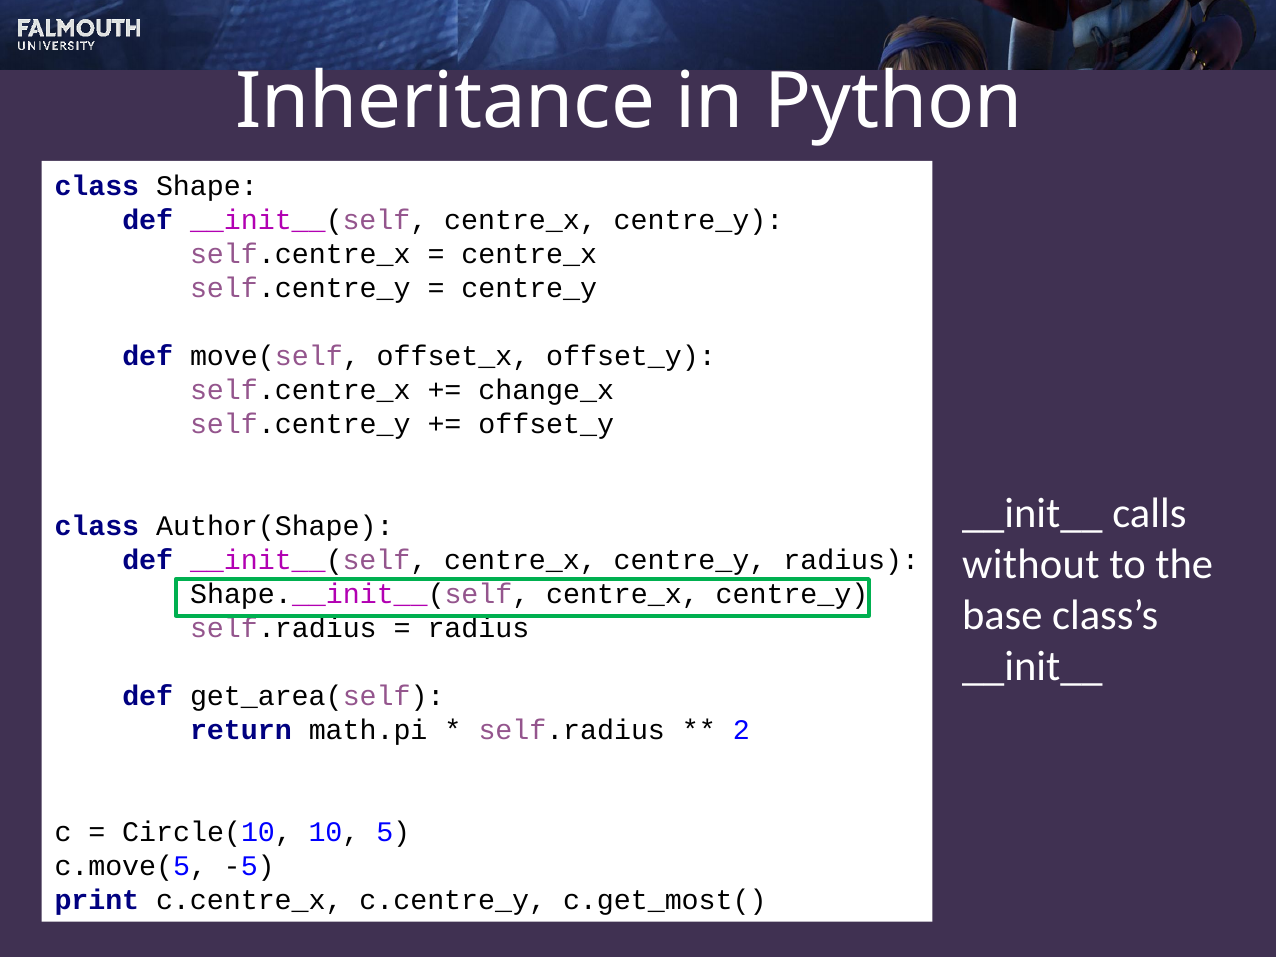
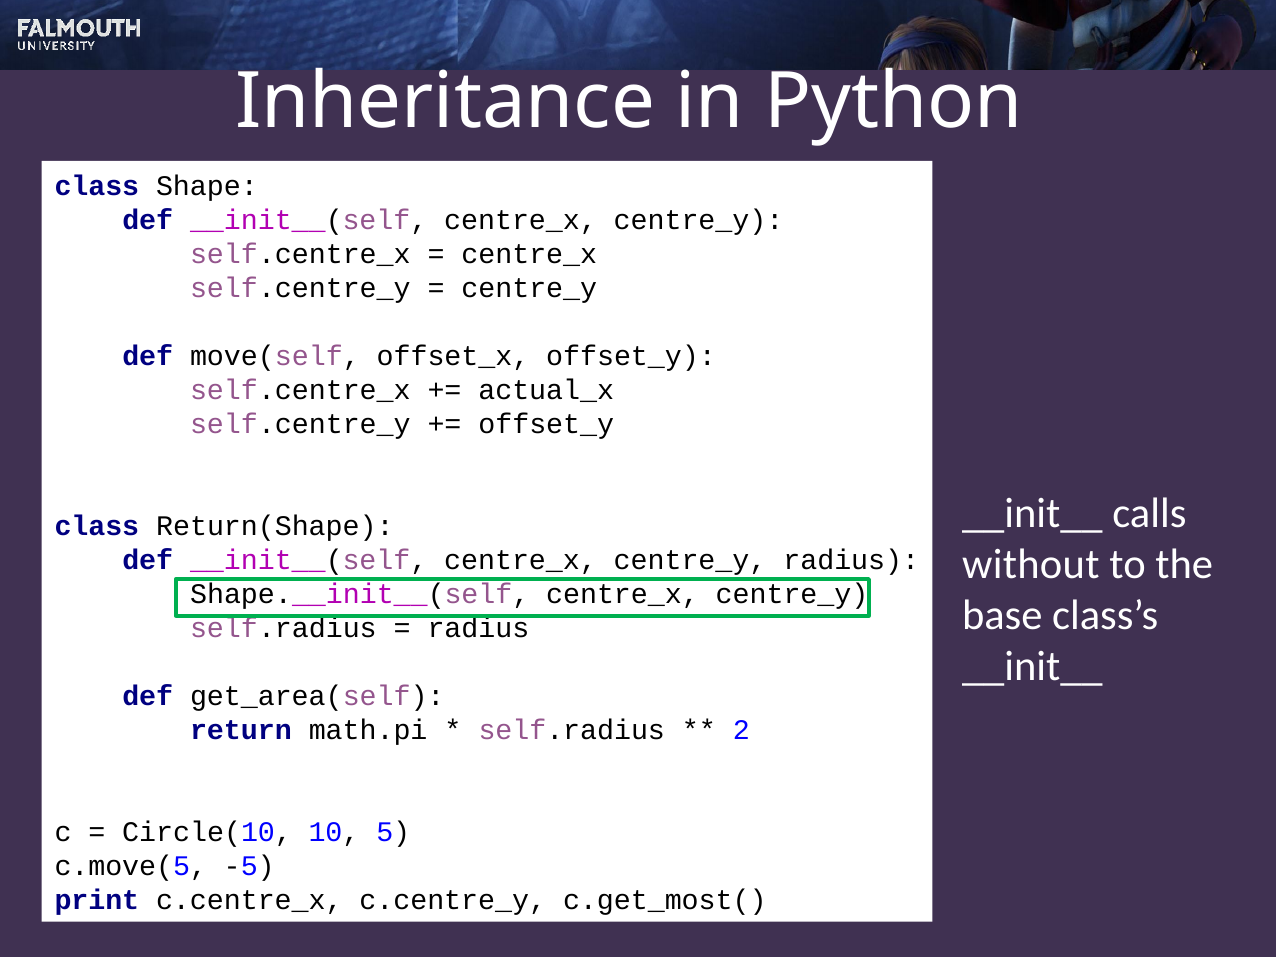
change_x: change_x -> actual_x
Author(Shape: Author(Shape -> Return(Shape
